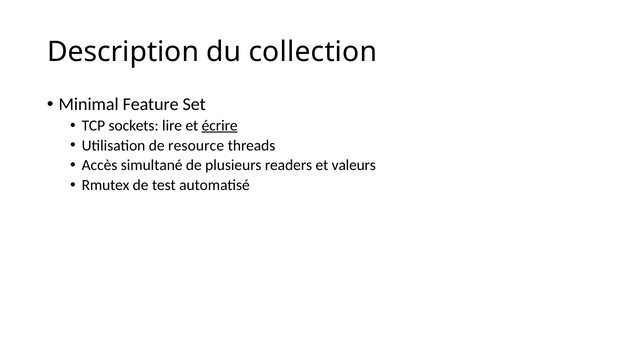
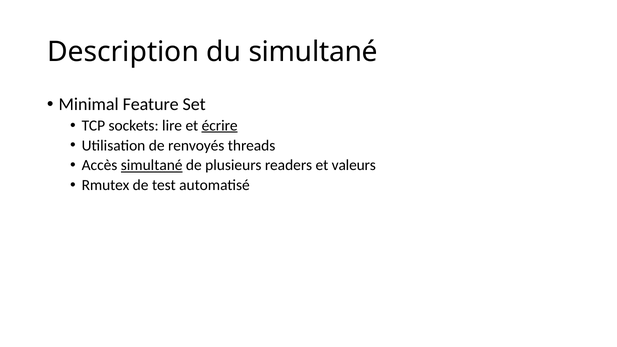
du collection: collection -> simultané
resource: resource -> renvoyés
simultané at (152, 165) underline: none -> present
